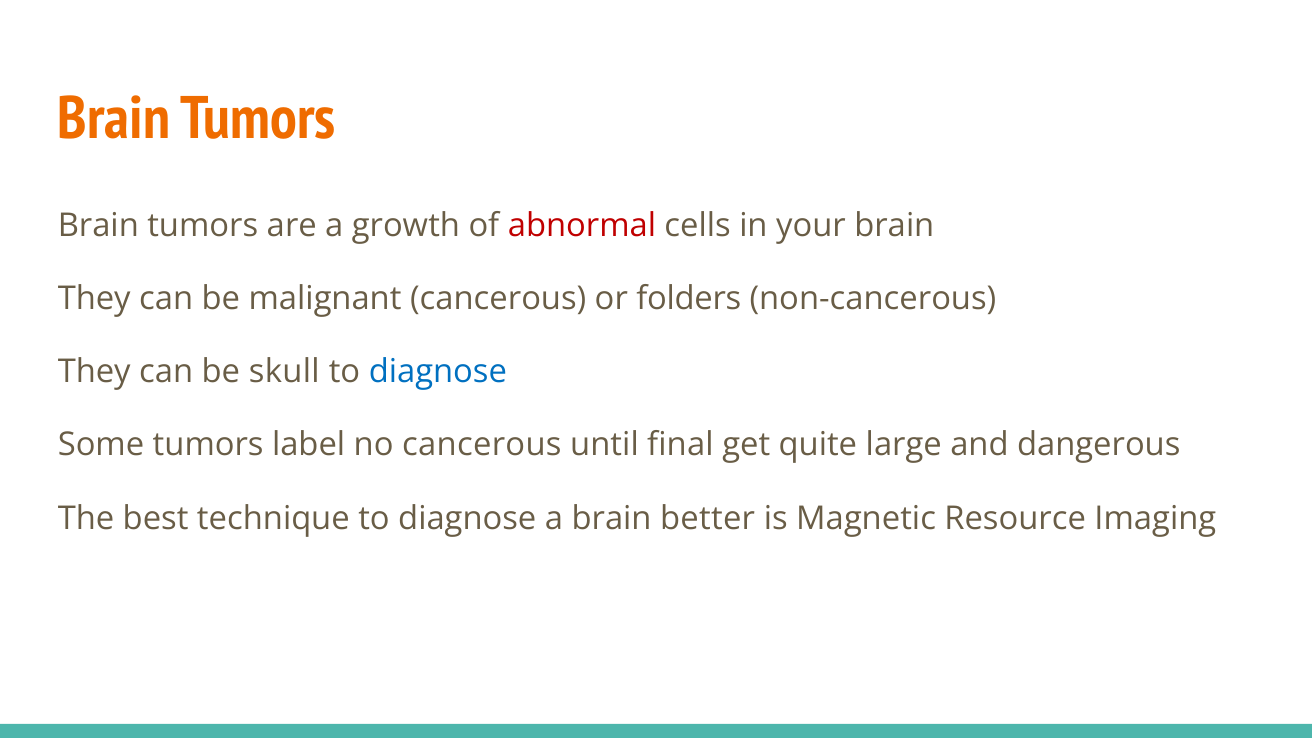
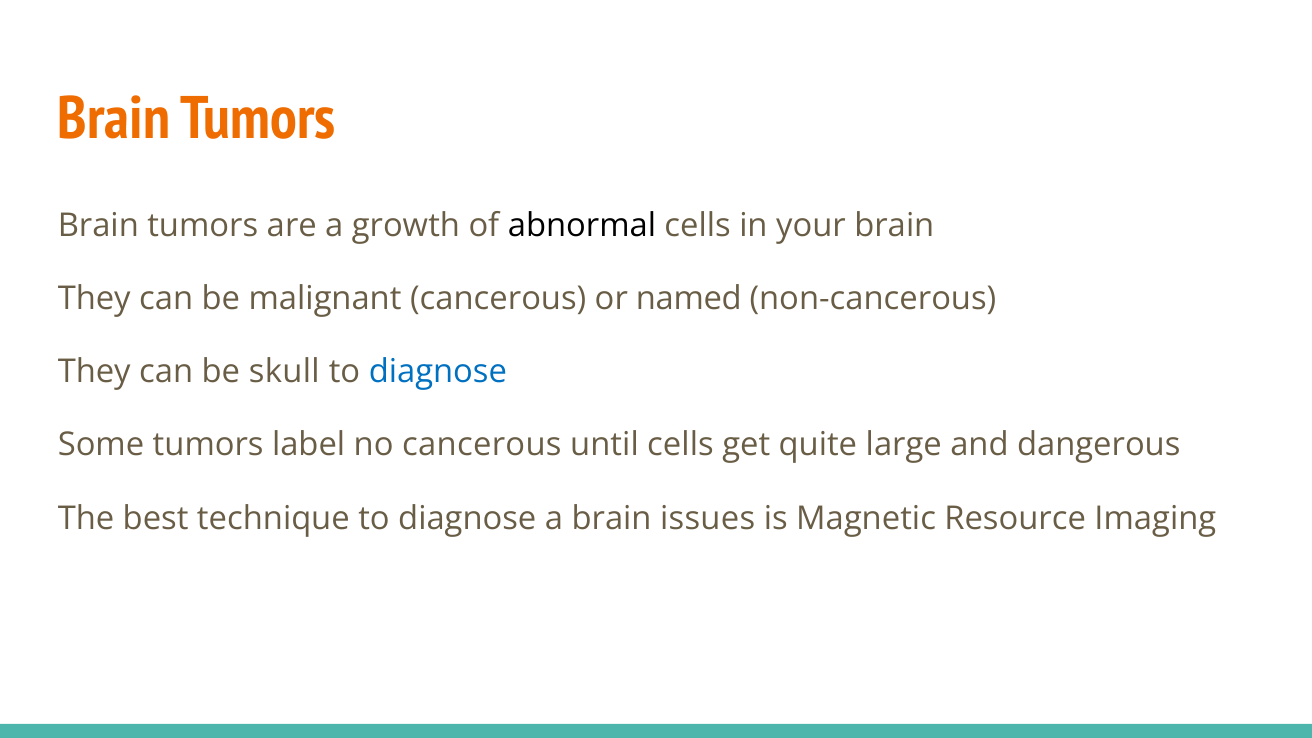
abnormal colour: red -> black
folders: folders -> named
until final: final -> cells
better: better -> issues
